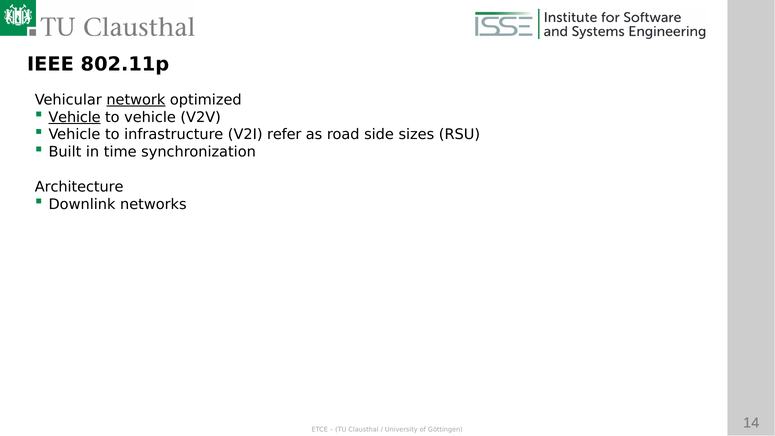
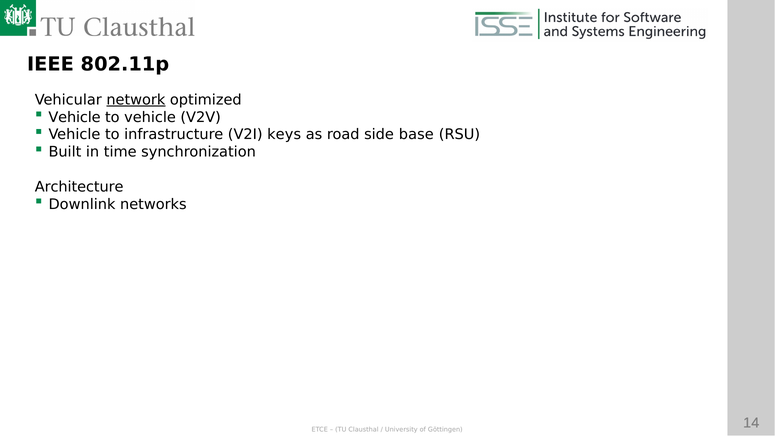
Vehicle at (75, 117) underline: present -> none
refer: refer -> keys
sizes: sizes -> base
